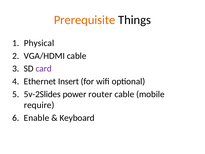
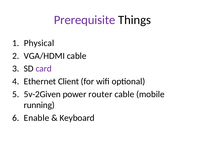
Prerequisite colour: orange -> purple
Insert: Insert -> Client
5v-2Slides: 5v-2Slides -> 5v-2Given
require: require -> running
